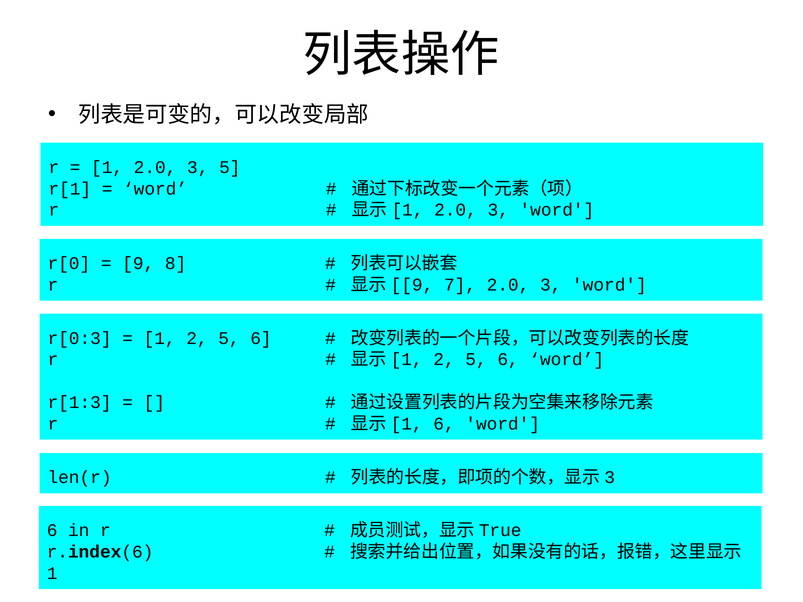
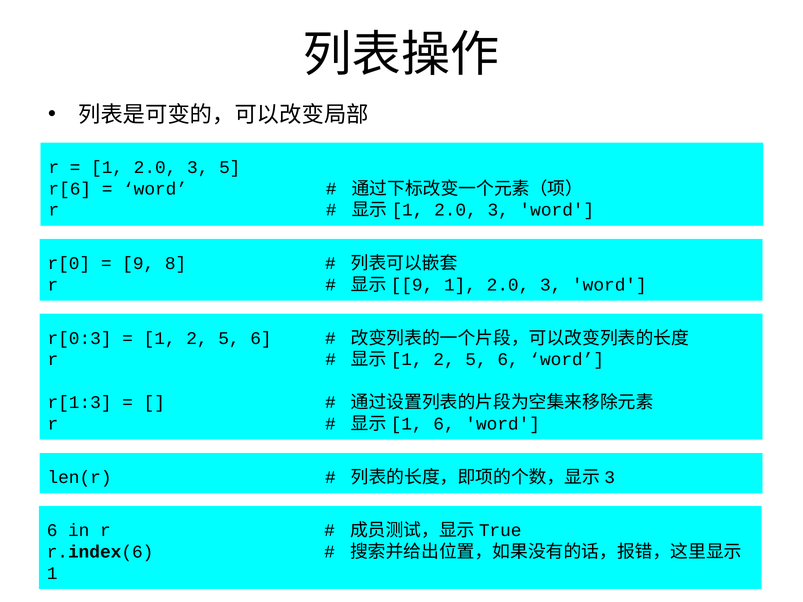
r[1: r[1 -> r[6
7 at (460, 285): 7 -> 1
